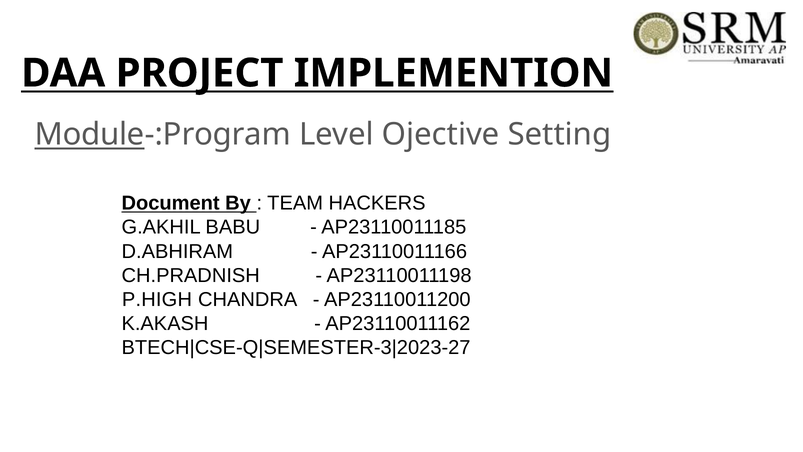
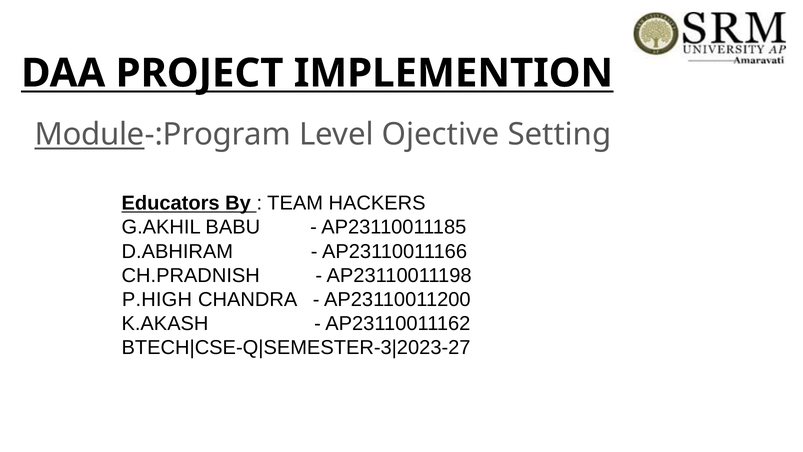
Document: Document -> Educators
